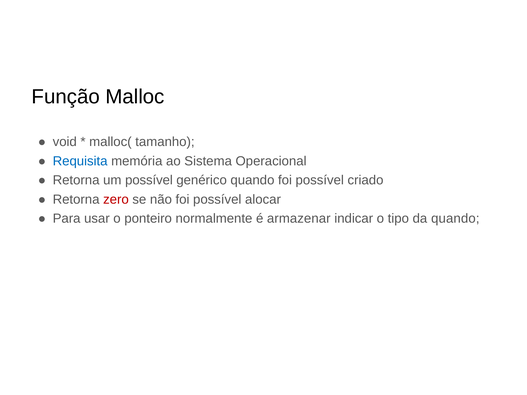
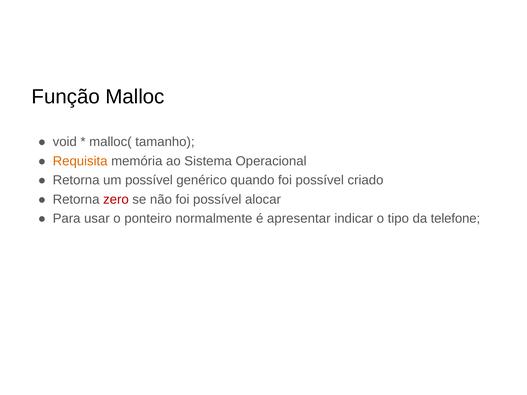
Requisita colour: blue -> orange
armazenar: armazenar -> apresentar
da quando: quando -> telefone
